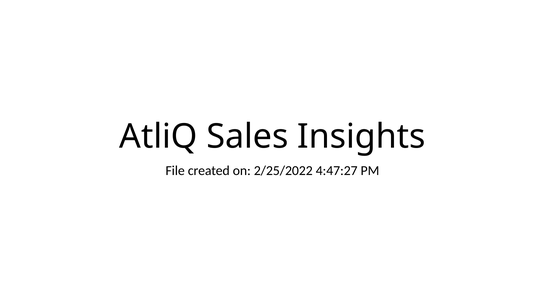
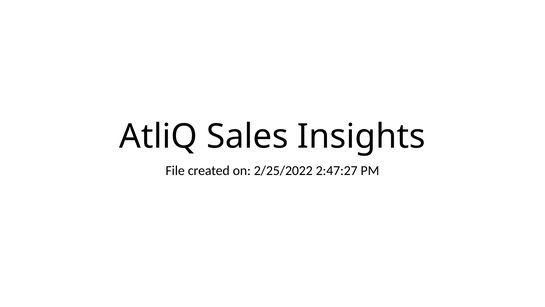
4:47:27: 4:47:27 -> 2:47:27
